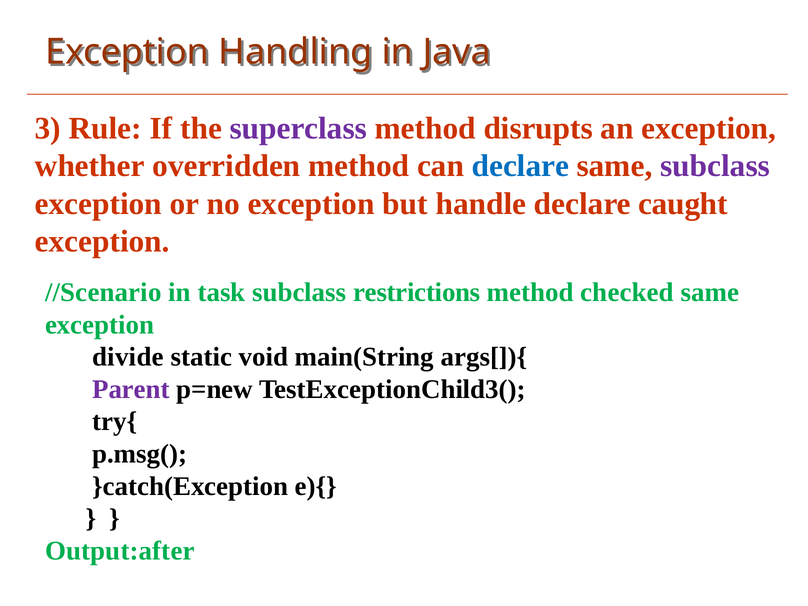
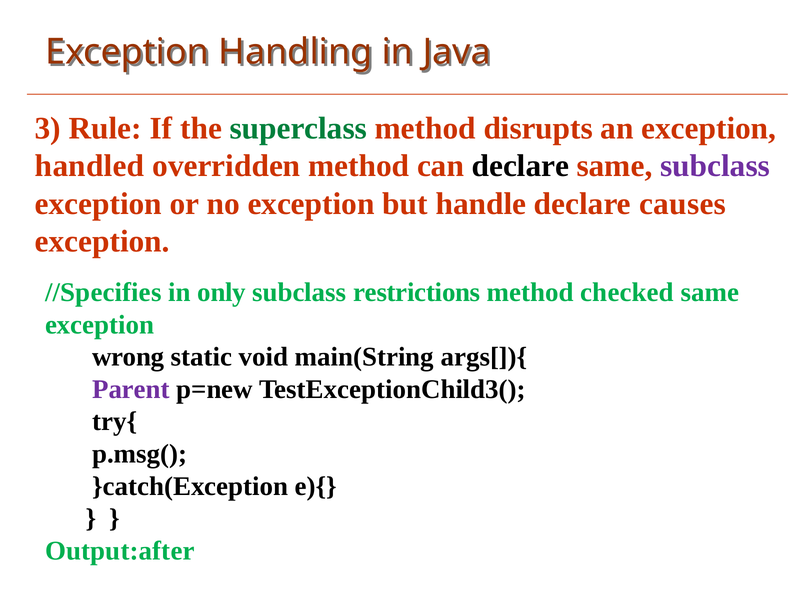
superclass colour: purple -> green
whether: whether -> handled
declare at (520, 166) colour: blue -> black
caught: caught -> causes
//Scenario: //Scenario -> //Specifies
task: task -> only
divide: divide -> wrong
